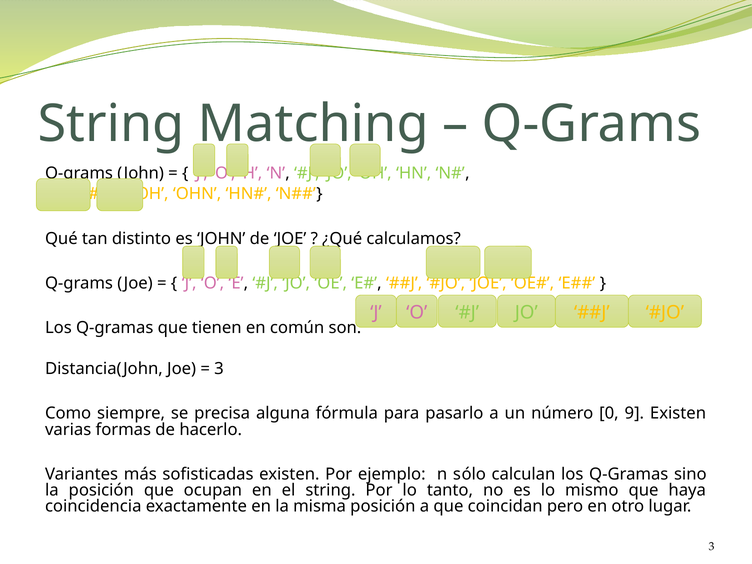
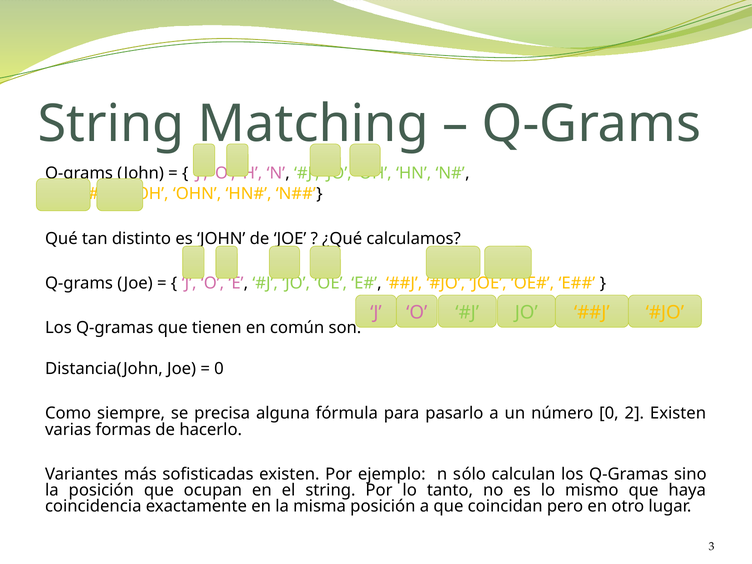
3 at (219, 369): 3 -> 0
9: 9 -> 2
